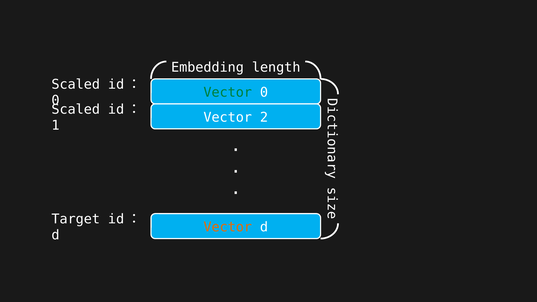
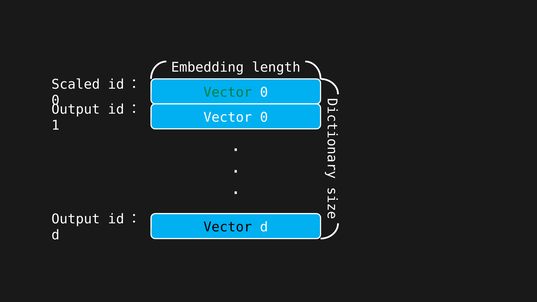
Scaled at (76, 109): Scaled -> Output
2 at (264, 117): 2 -> 0
Target at (76, 219): Target -> Output
Vector at (228, 227) colour: orange -> black
